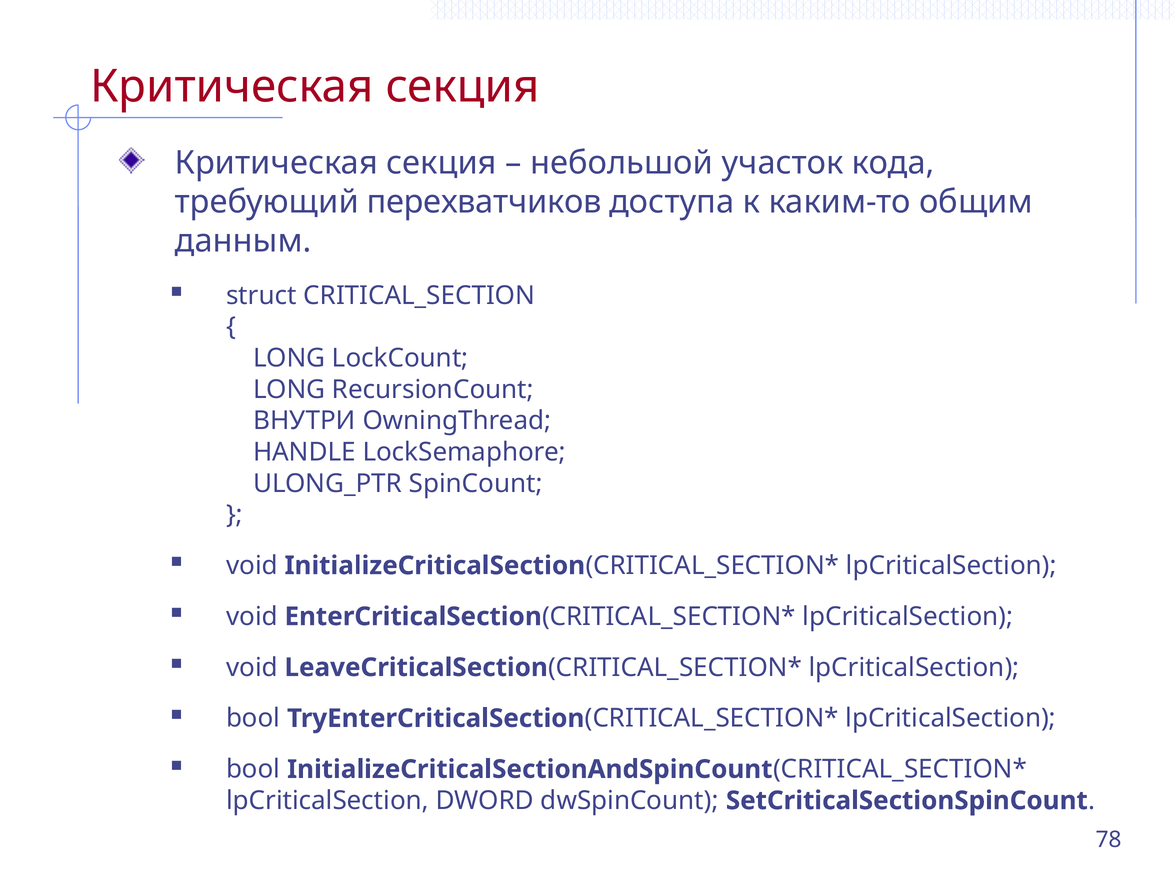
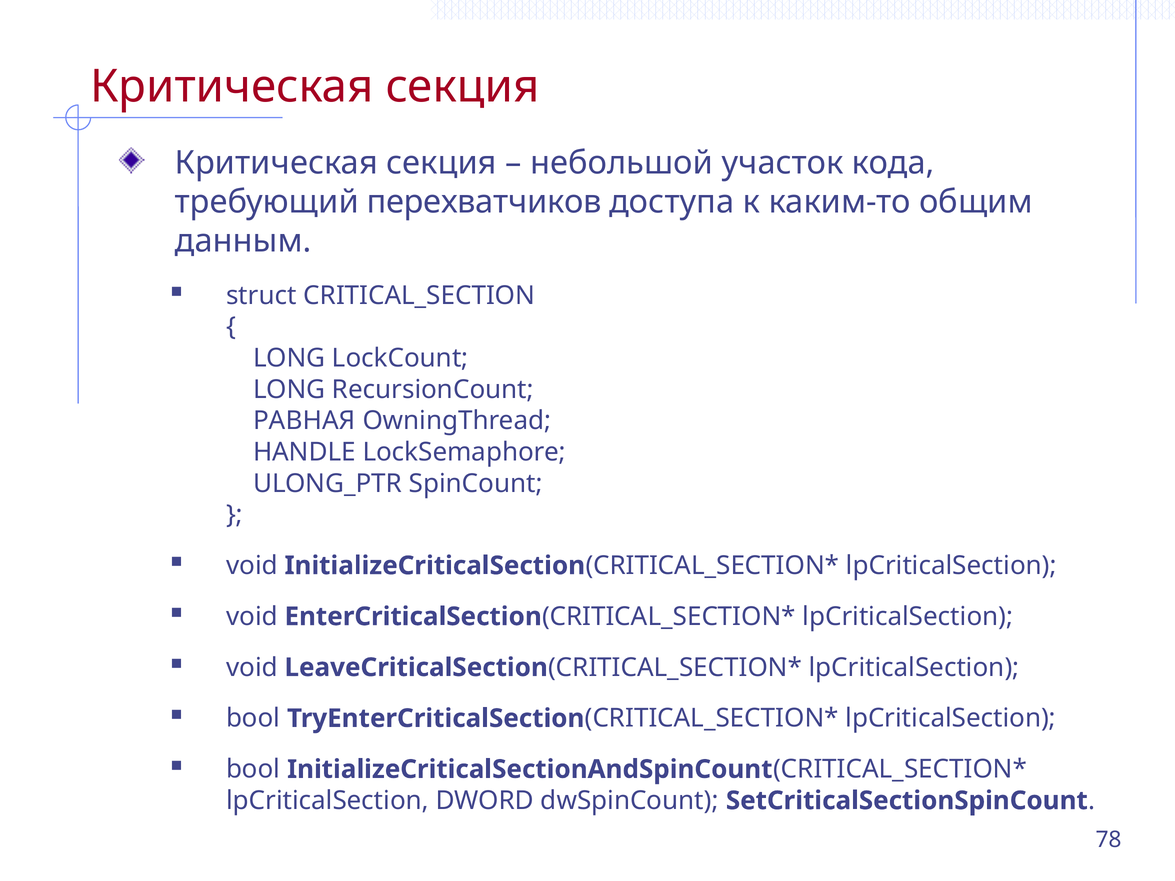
ВНУТРИ: ВНУТРИ -> РАВНАЯ
